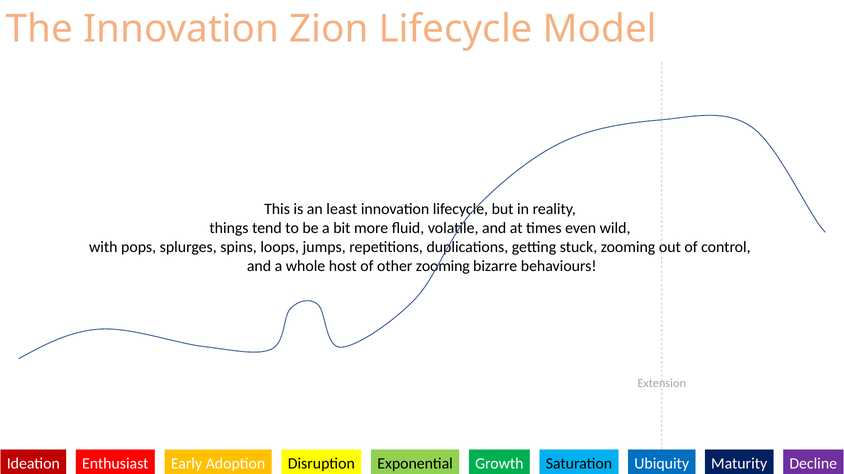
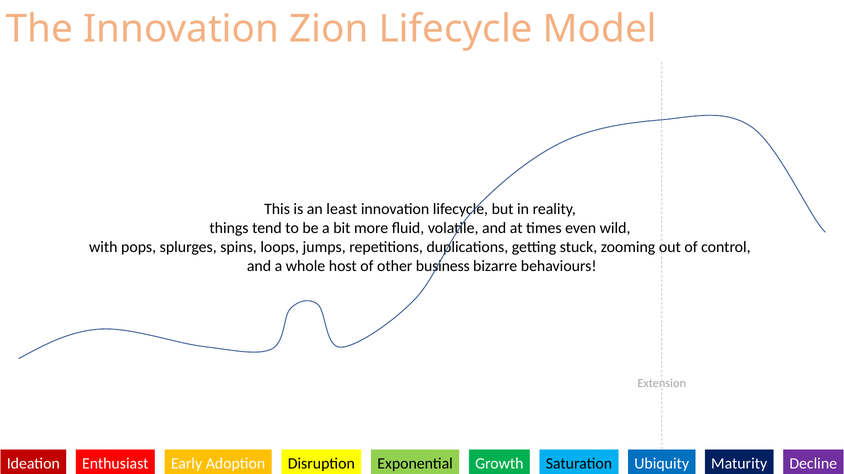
other zooming: zooming -> business
